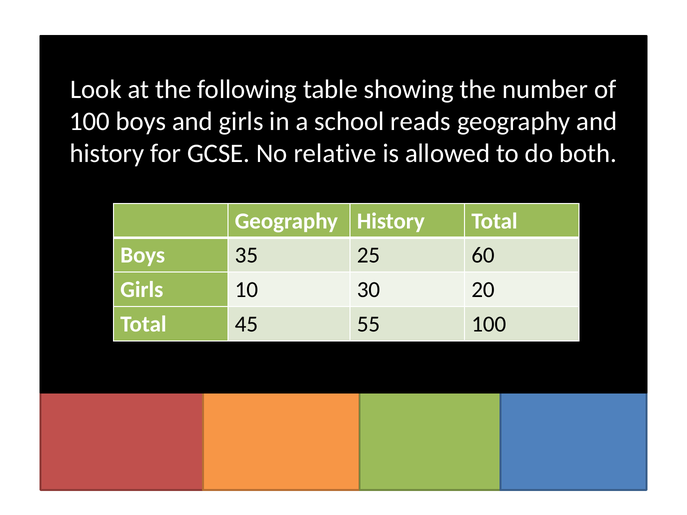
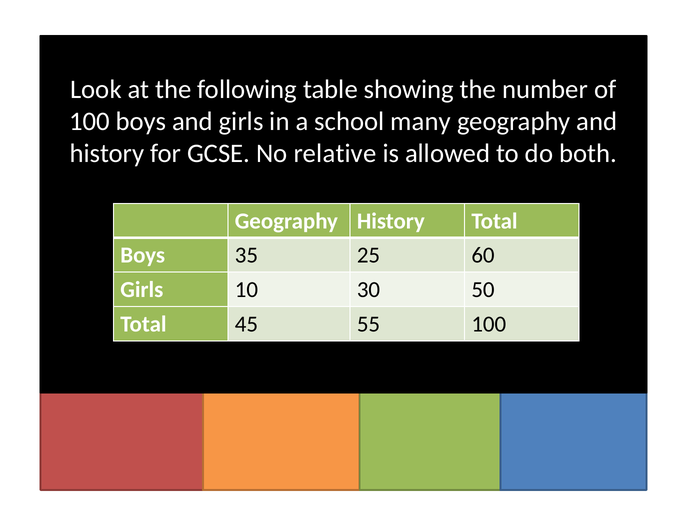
reads: reads -> many
20: 20 -> 50
